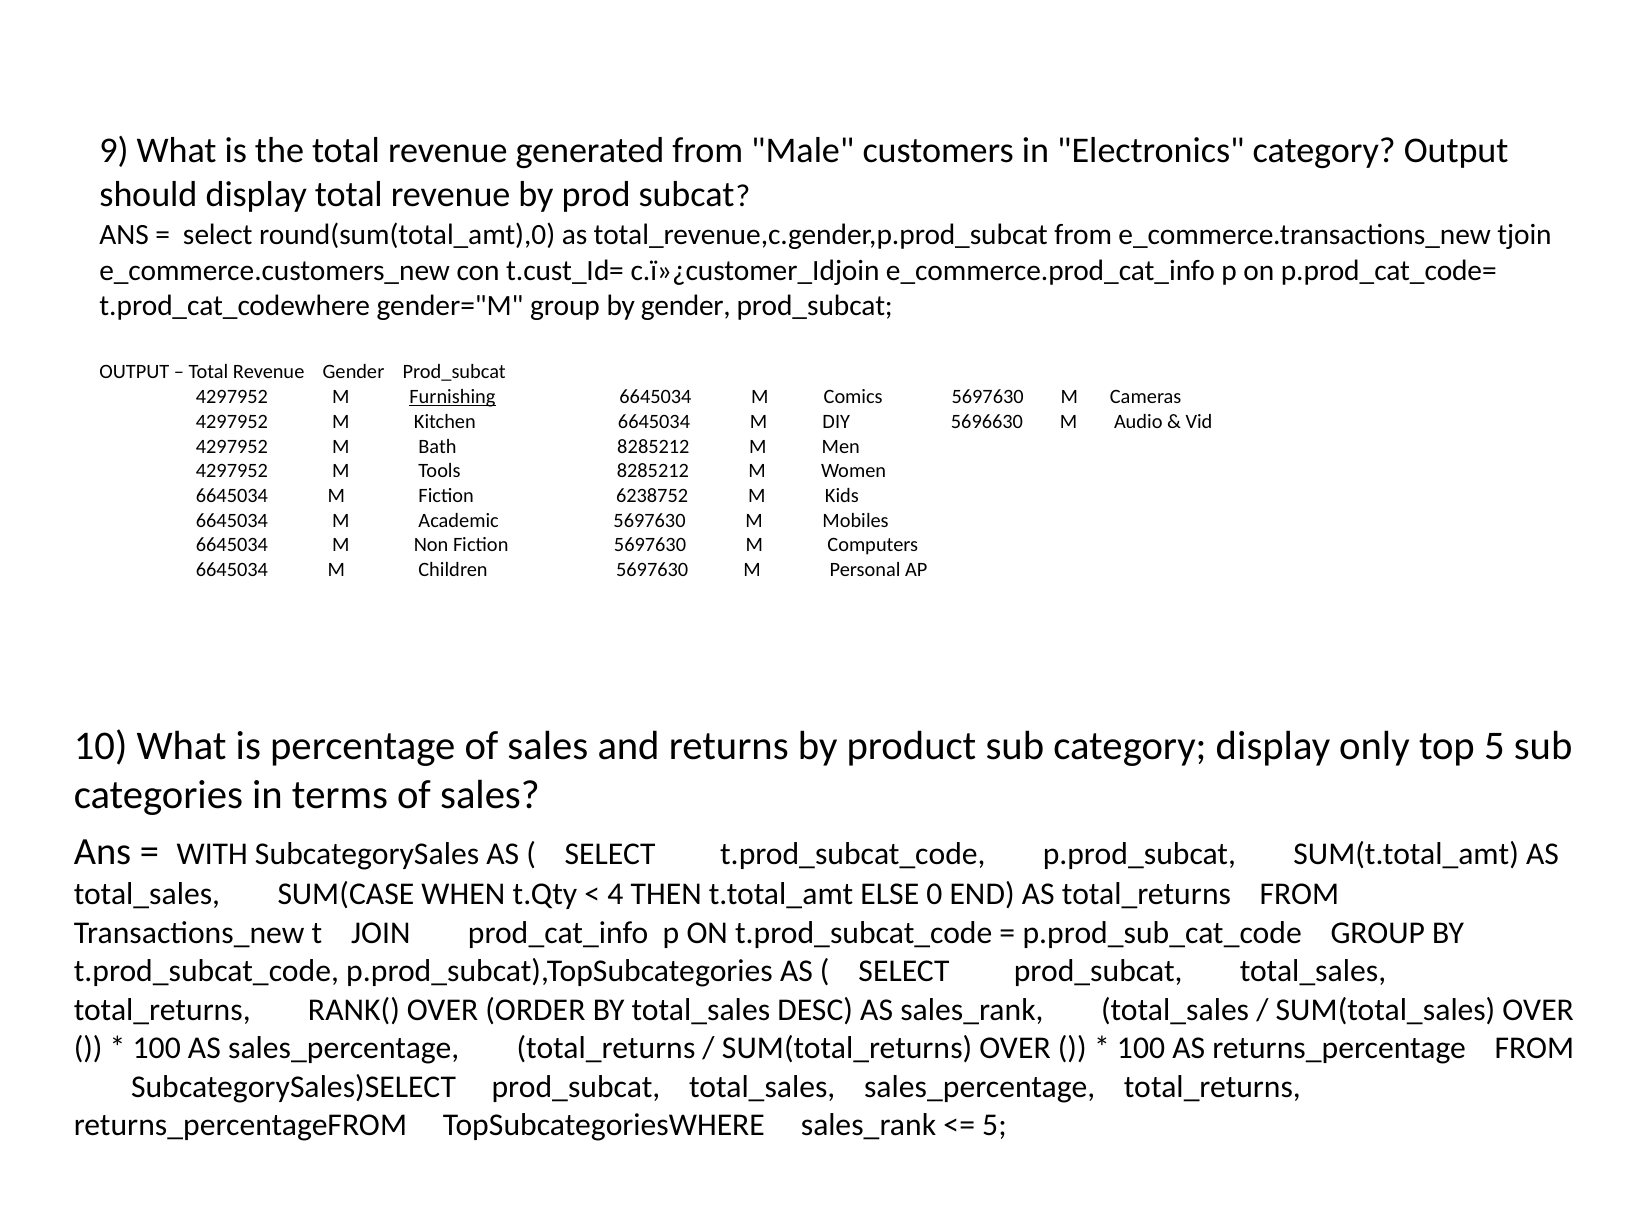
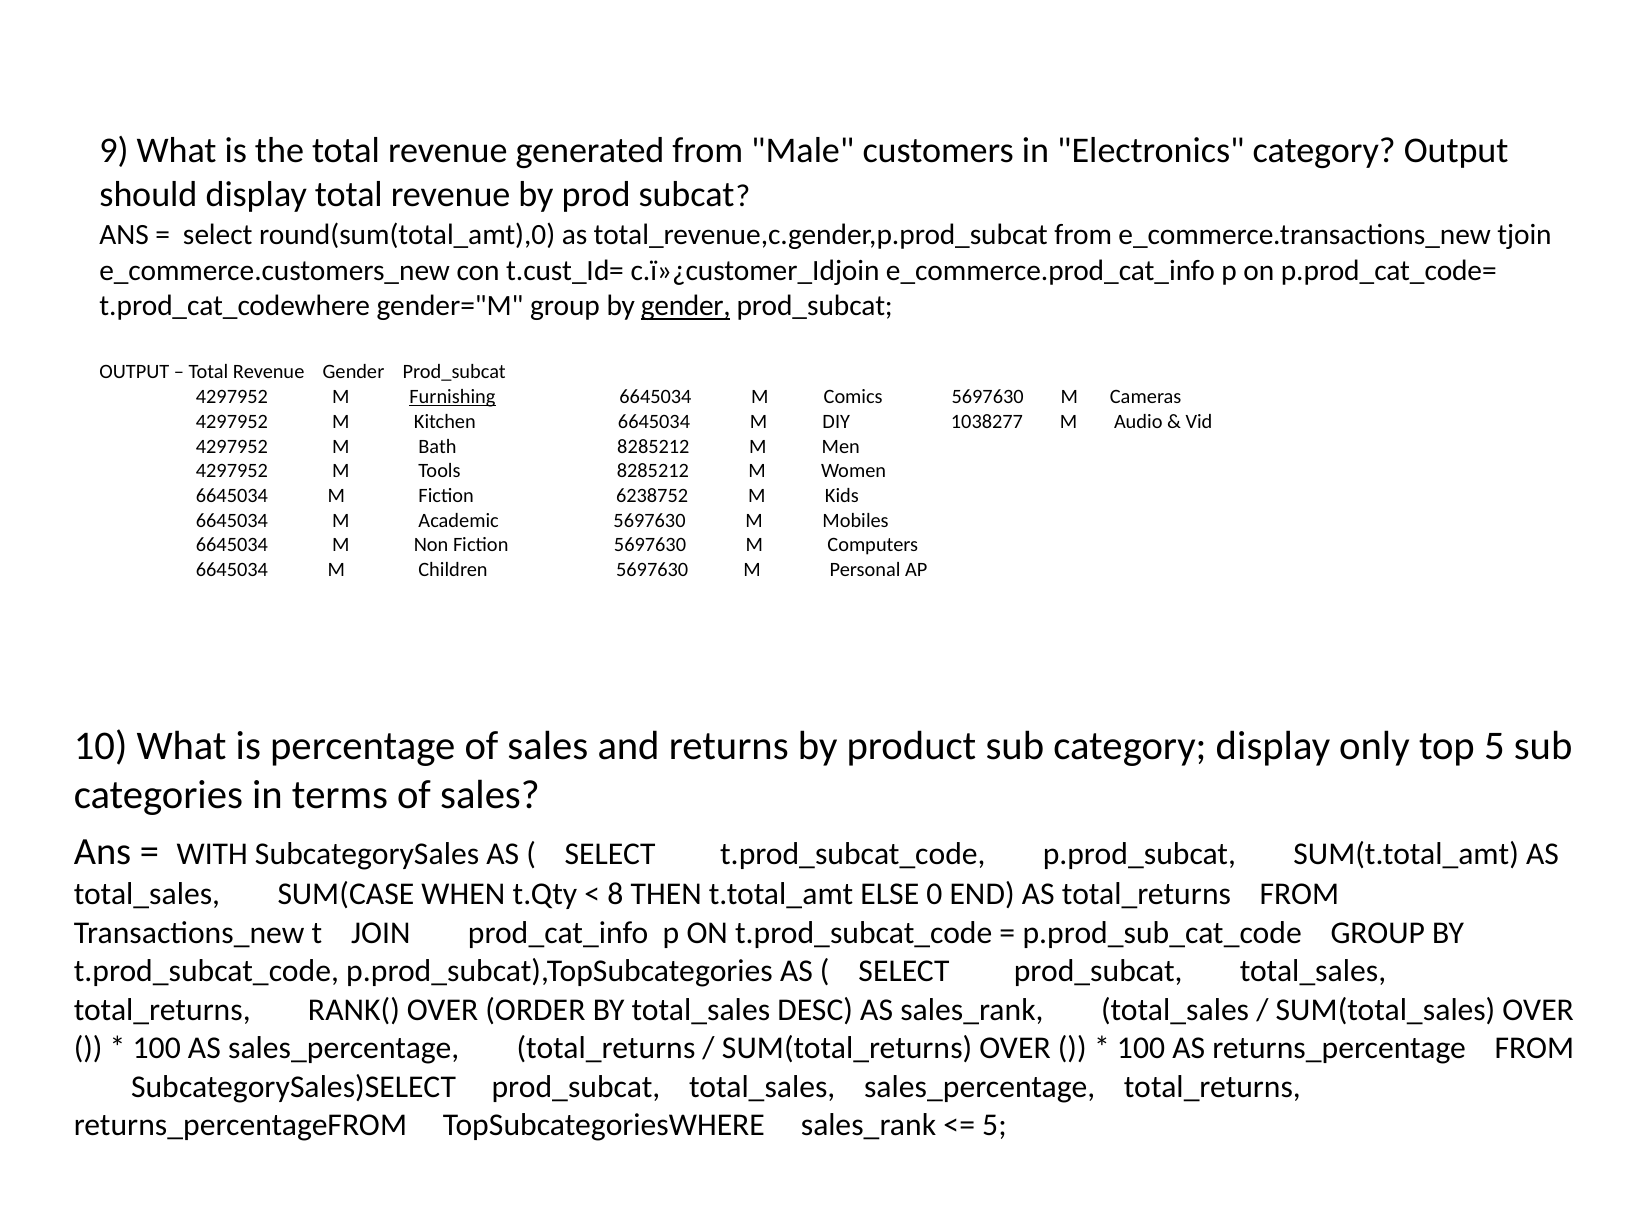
gender at (686, 306) underline: none -> present
5696630: 5696630 -> 1038277
4: 4 -> 8
